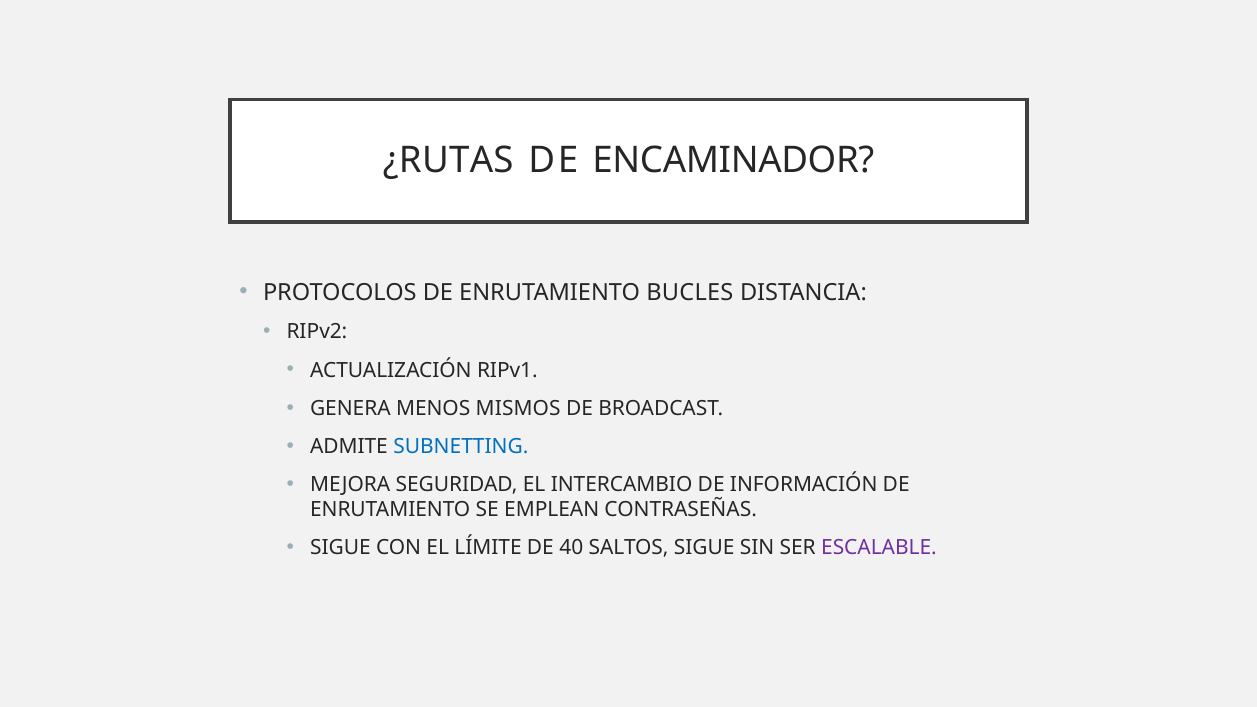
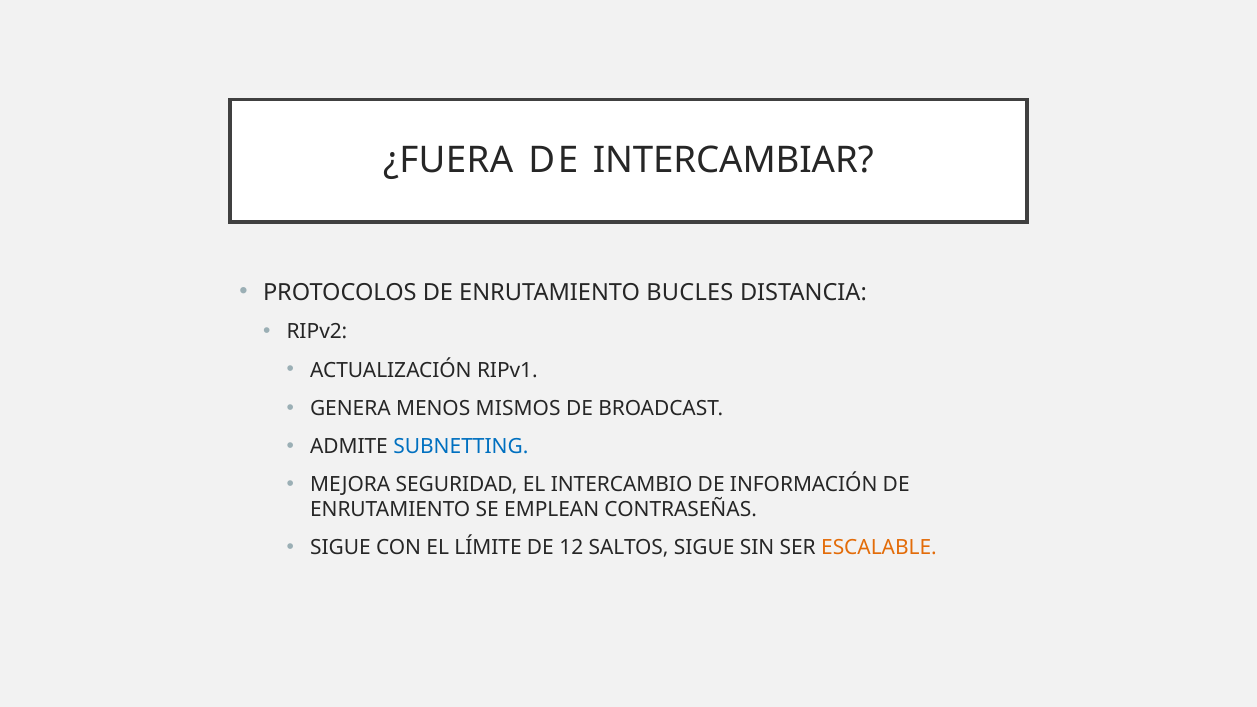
¿RUTAS: ¿RUTAS -> ¿FUERA
ENCAMINADOR: ENCAMINADOR -> INTERCAMBIAR
40: 40 -> 12
ESCALABLE colour: purple -> orange
